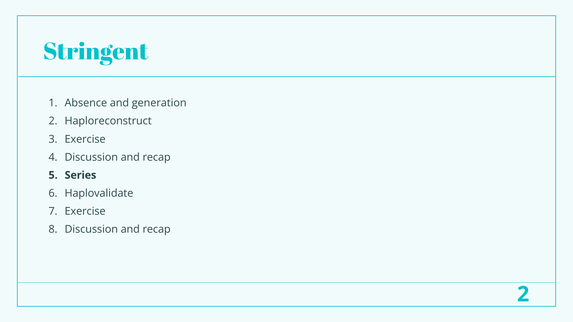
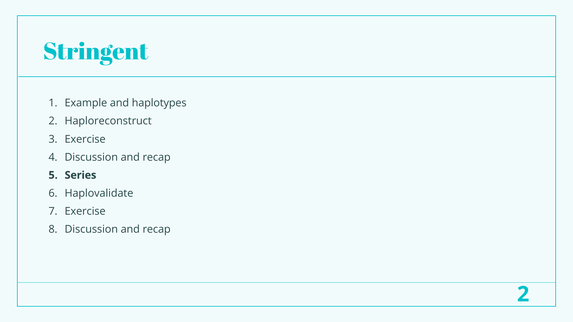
Absence: Absence -> Example
generation: generation -> haplotypes
